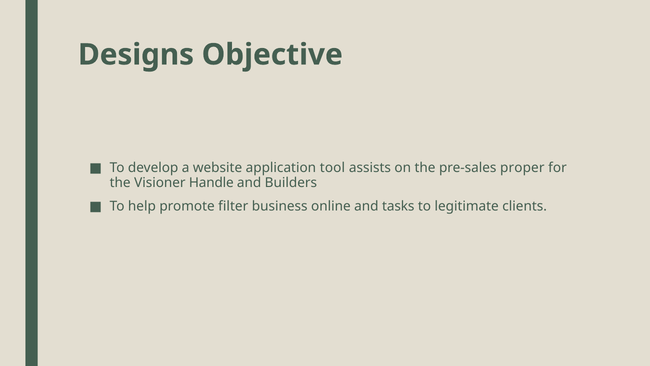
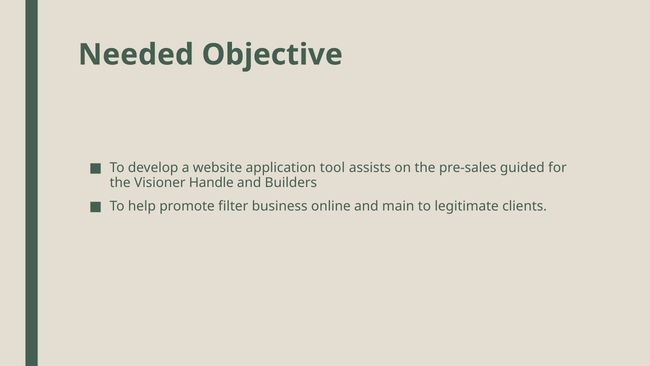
Designs: Designs -> Needed
proper: proper -> guided
tasks: tasks -> main
